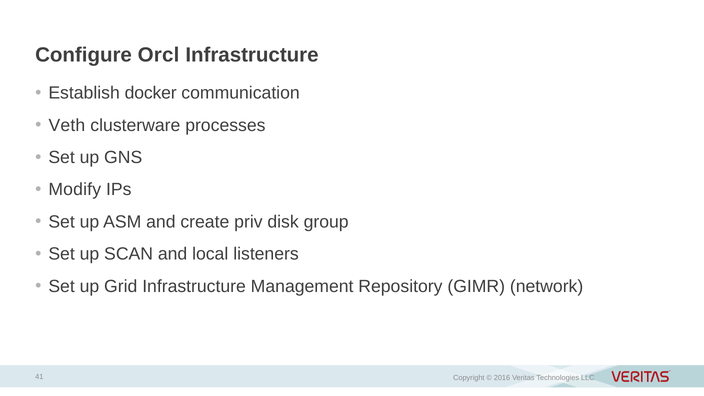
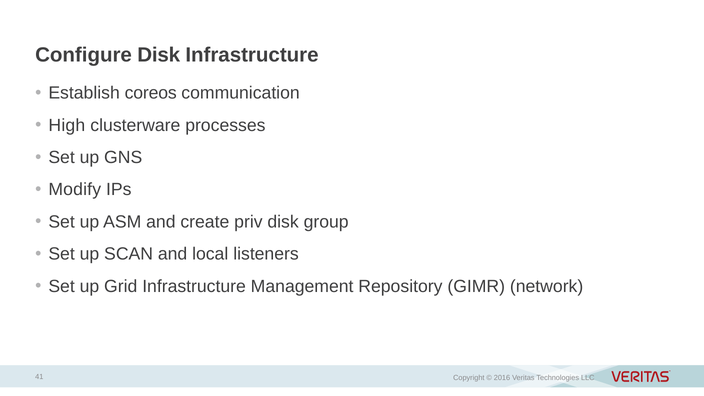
Configure Orcl: Orcl -> Disk
docker: docker -> coreos
Veth: Veth -> High
